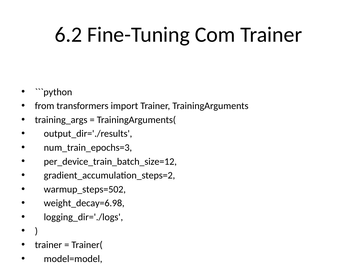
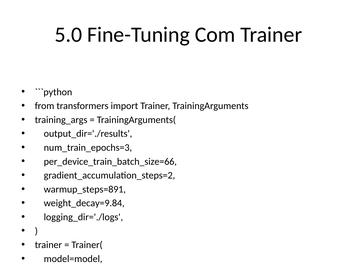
6.2: 6.2 -> 5.0
per_device_train_batch_size=12: per_device_train_batch_size=12 -> per_device_train_batch_size=66
warmup_steps=502: warmup_steps=502 -> warmup_steps=891
weight_decay=6.98: weight_decay=6.98 -> weight_decay=9.84
